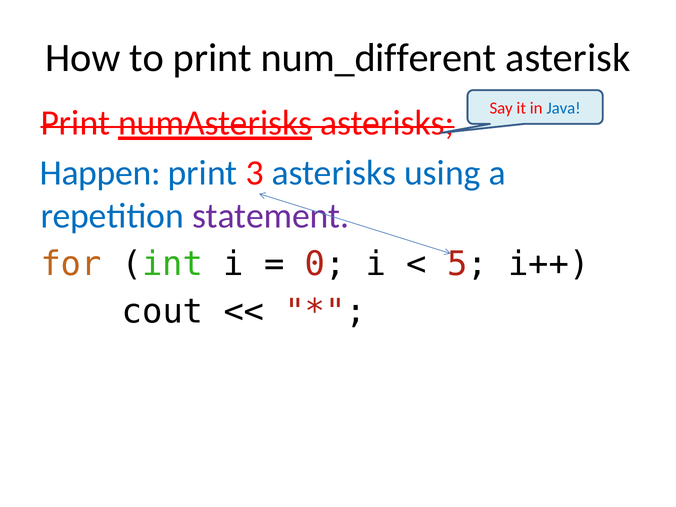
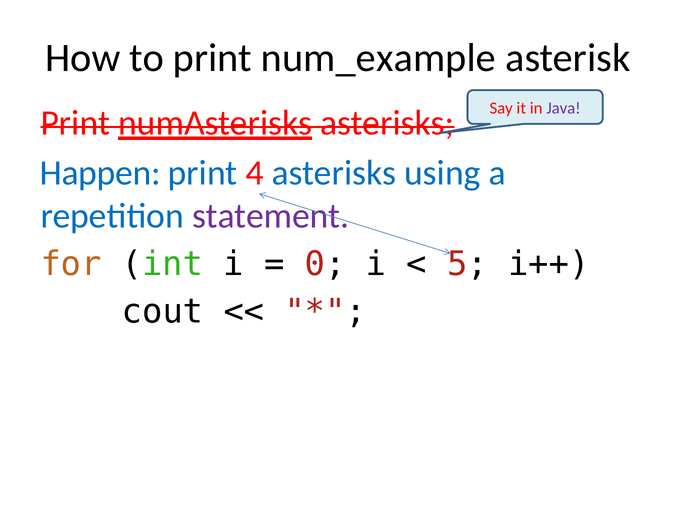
num_different: num_different -> num_example
Java colour: blue -> purple
3: 3 -> 4
